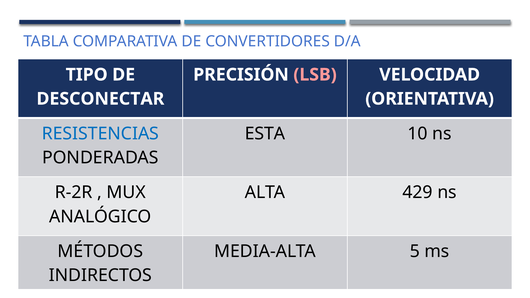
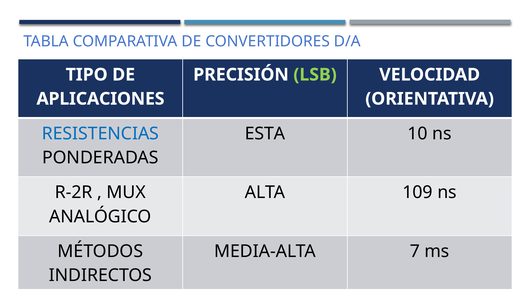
LSB colour: pink -> light green
DESCONECTAR: DESCONECTAR -> APLICACIONES
429: 429 -> 109
5: 5 -> 7
